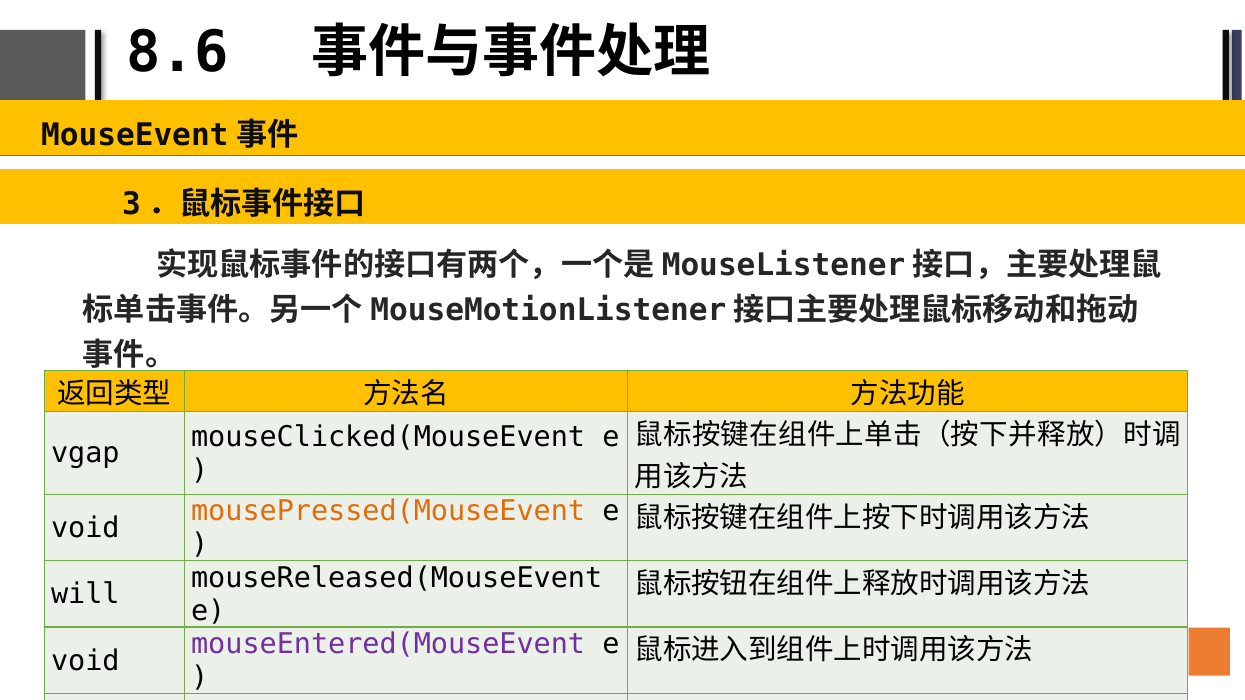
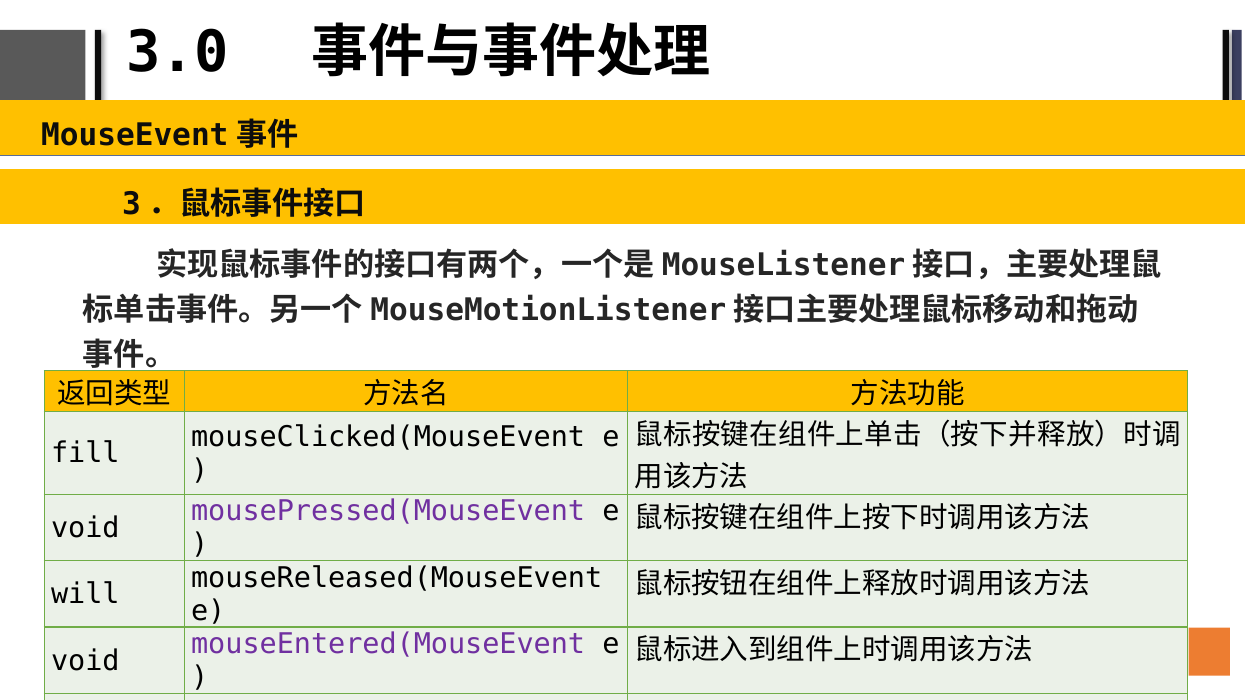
8.6: 8.6 -> 3.0
vgap: vgap -> fill
mousePressed(MouseEvent colour: orange -> purple
